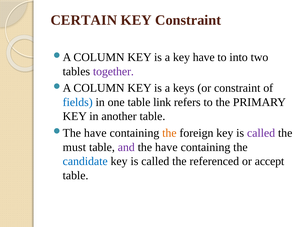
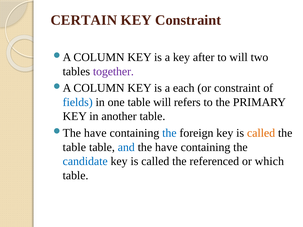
key have: have -> after
to into: into -> will
keys: keys -> each
table link: link -> will
the at (169, 133) colour: orange -> blue
called at (261, 133) colour: purple -> orange
must at (74, 147): must -> table
and colour: purple -> blue
accept: accept -> which
